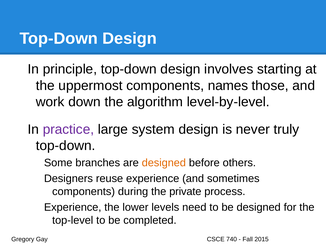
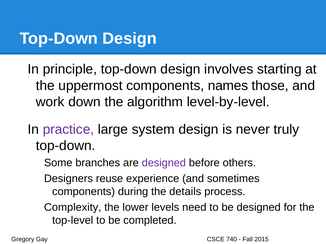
designed at (164, 163) colour: orange -> purple
private: private -> details
Experience at (73, 208): Experience -> Complexity
